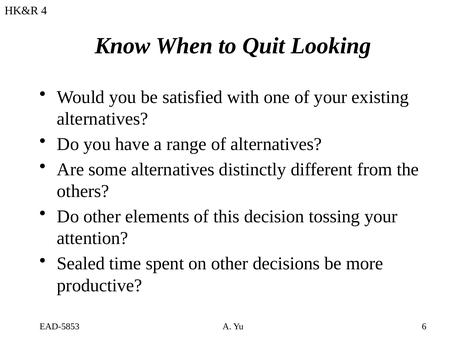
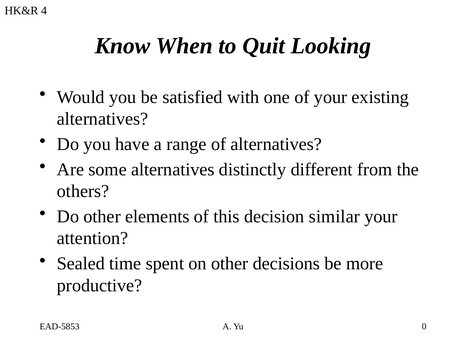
tossing: tossing -> similar
6: 6 -> 0
